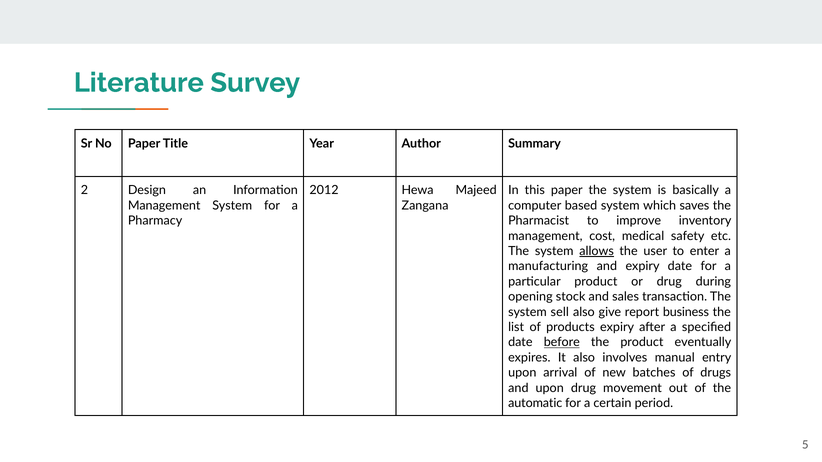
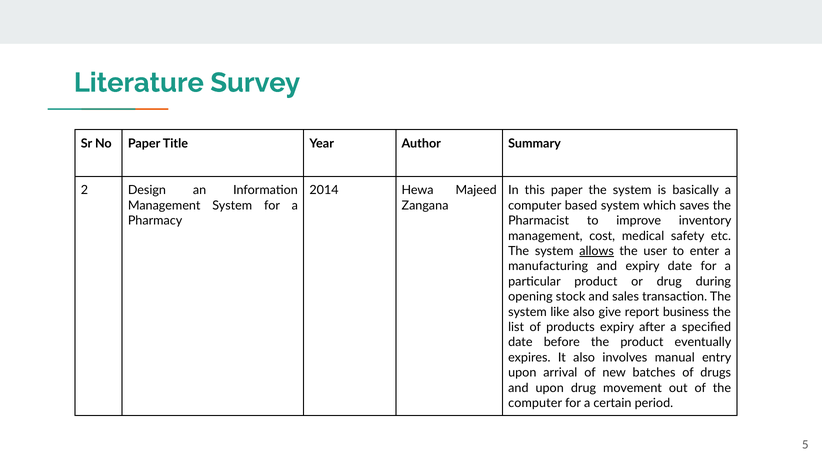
2012: 2012 -> 2014
sell: sell -> like
before underline: present -> none
automatic at (535, 403): automatic -> computer
